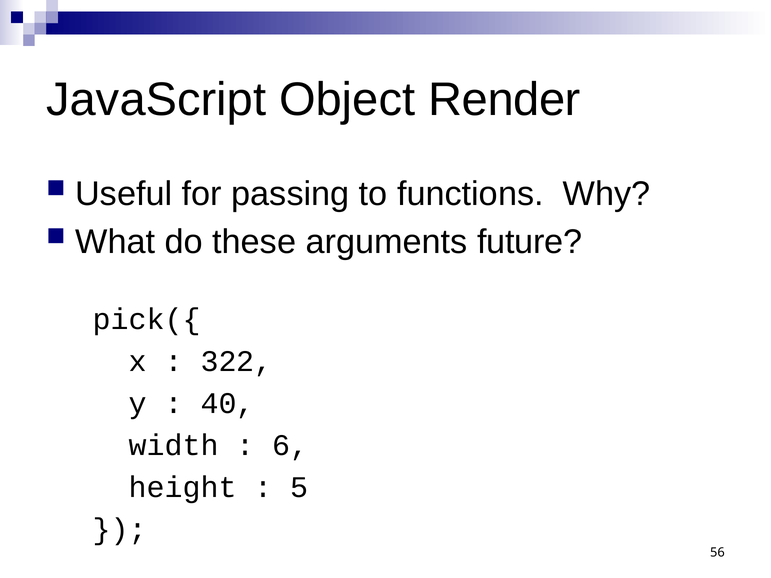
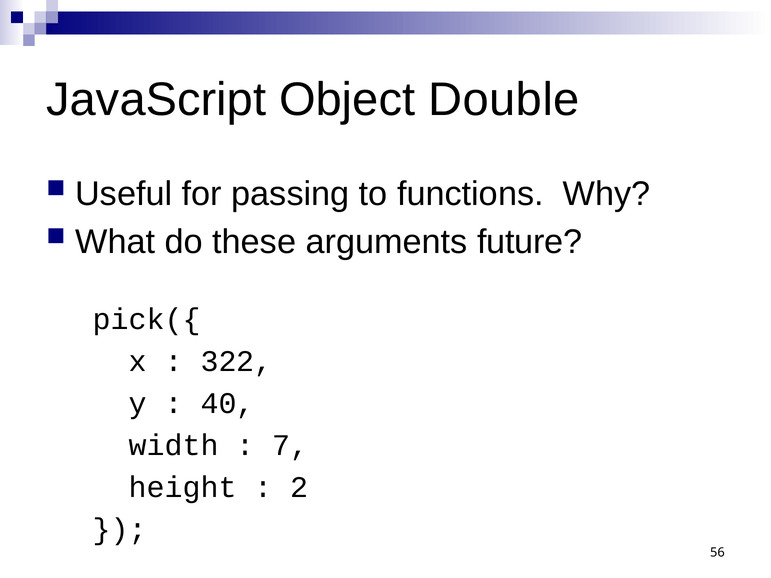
Render: Render -> Double
6: 6 -> 7
5: 5 -> 2
